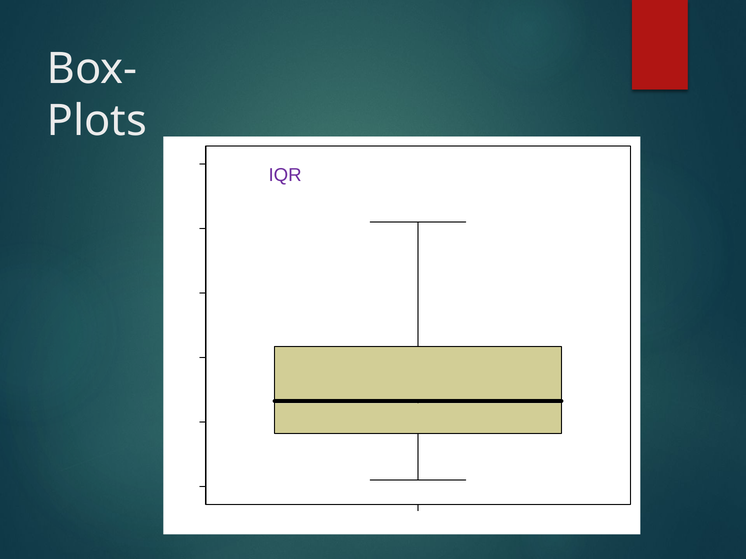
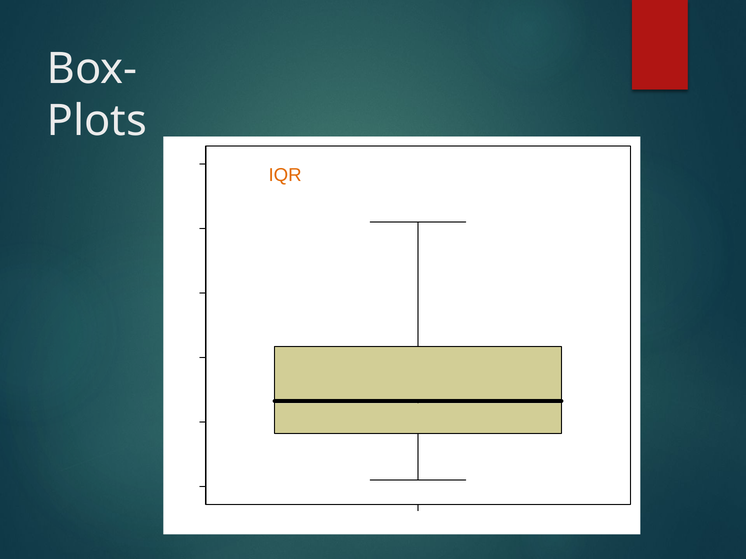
IQR colour: purple -> orange
